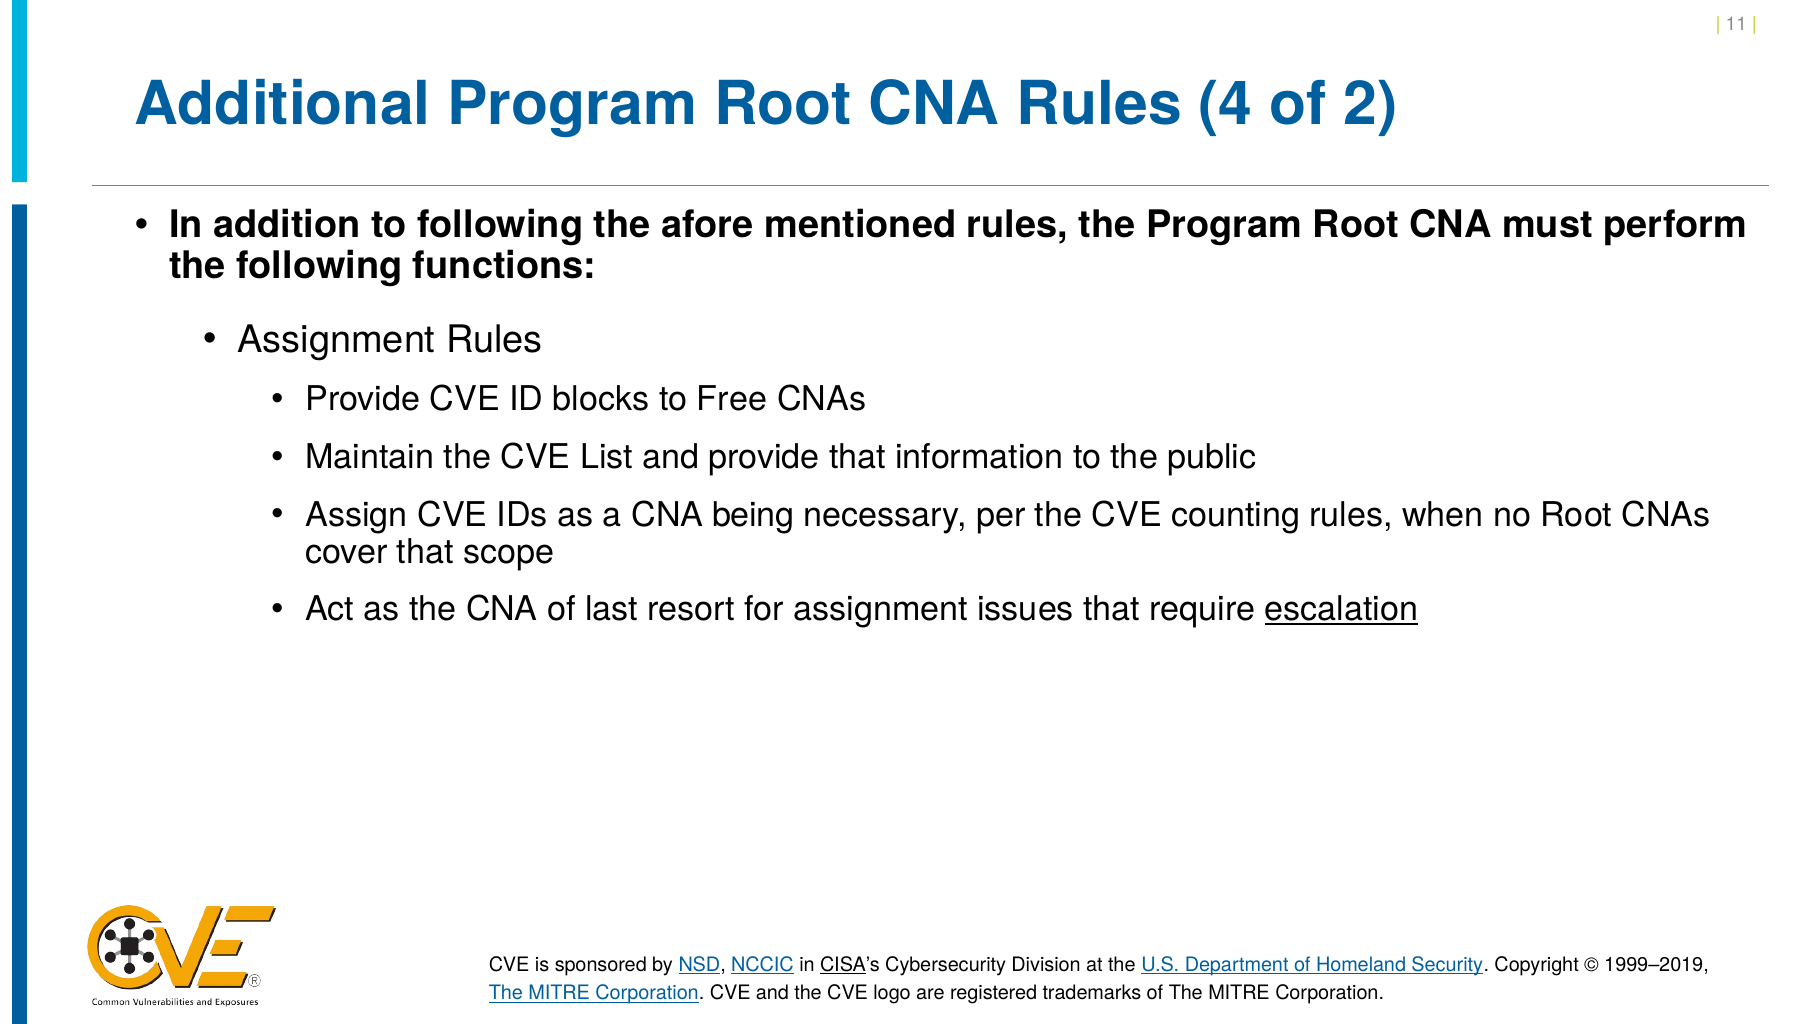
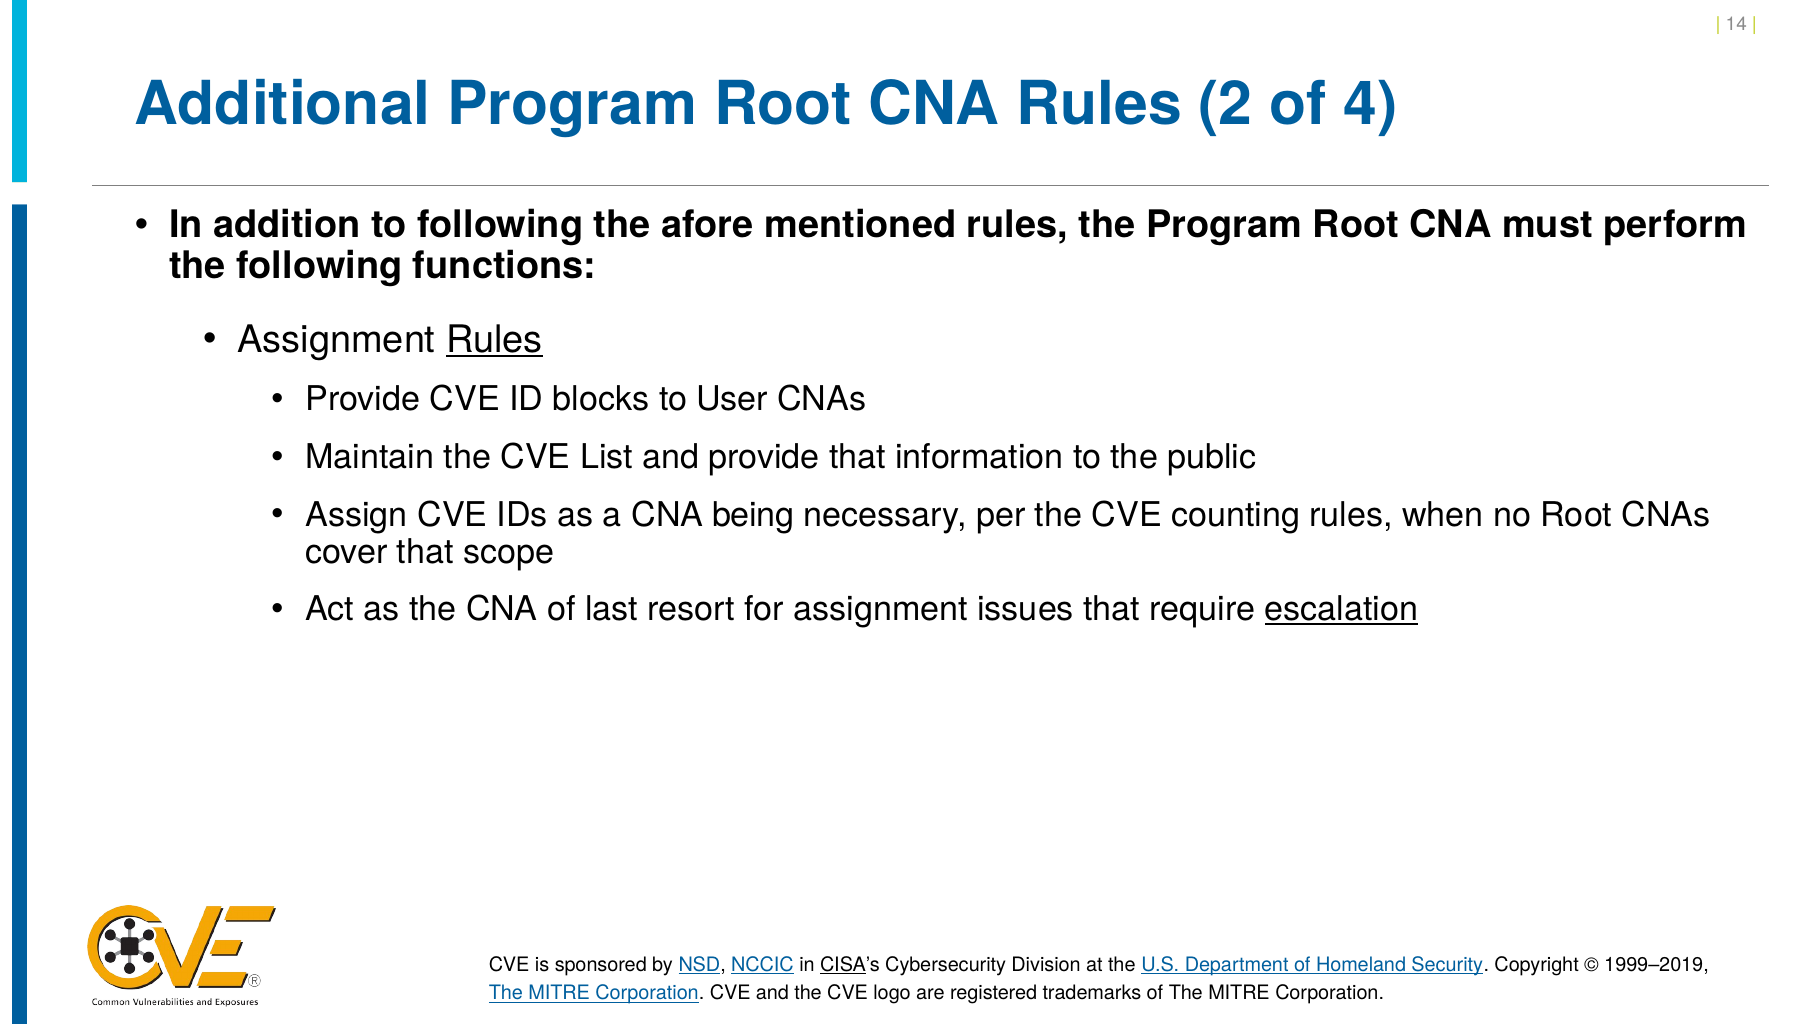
11: 11 -> 14
4: 4 -> 2
2: 2 -> 4
Rules at (494, 340) underline: none -> present
Free: Free -> User
